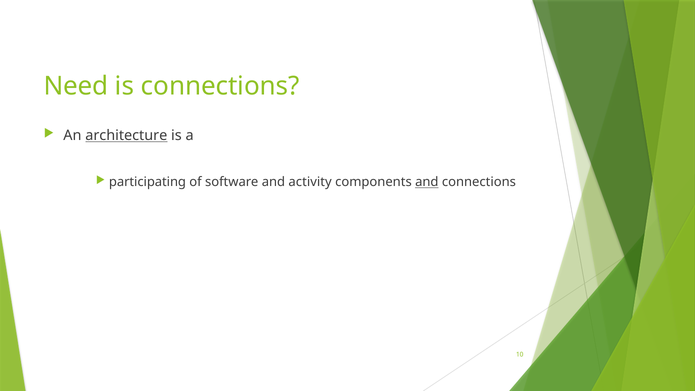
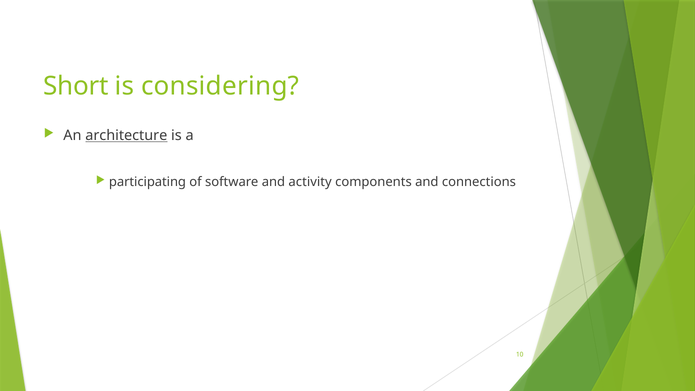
Need: Need -> Short
is connections: connections -> considering
and at (427, 182) underline: present -> none
